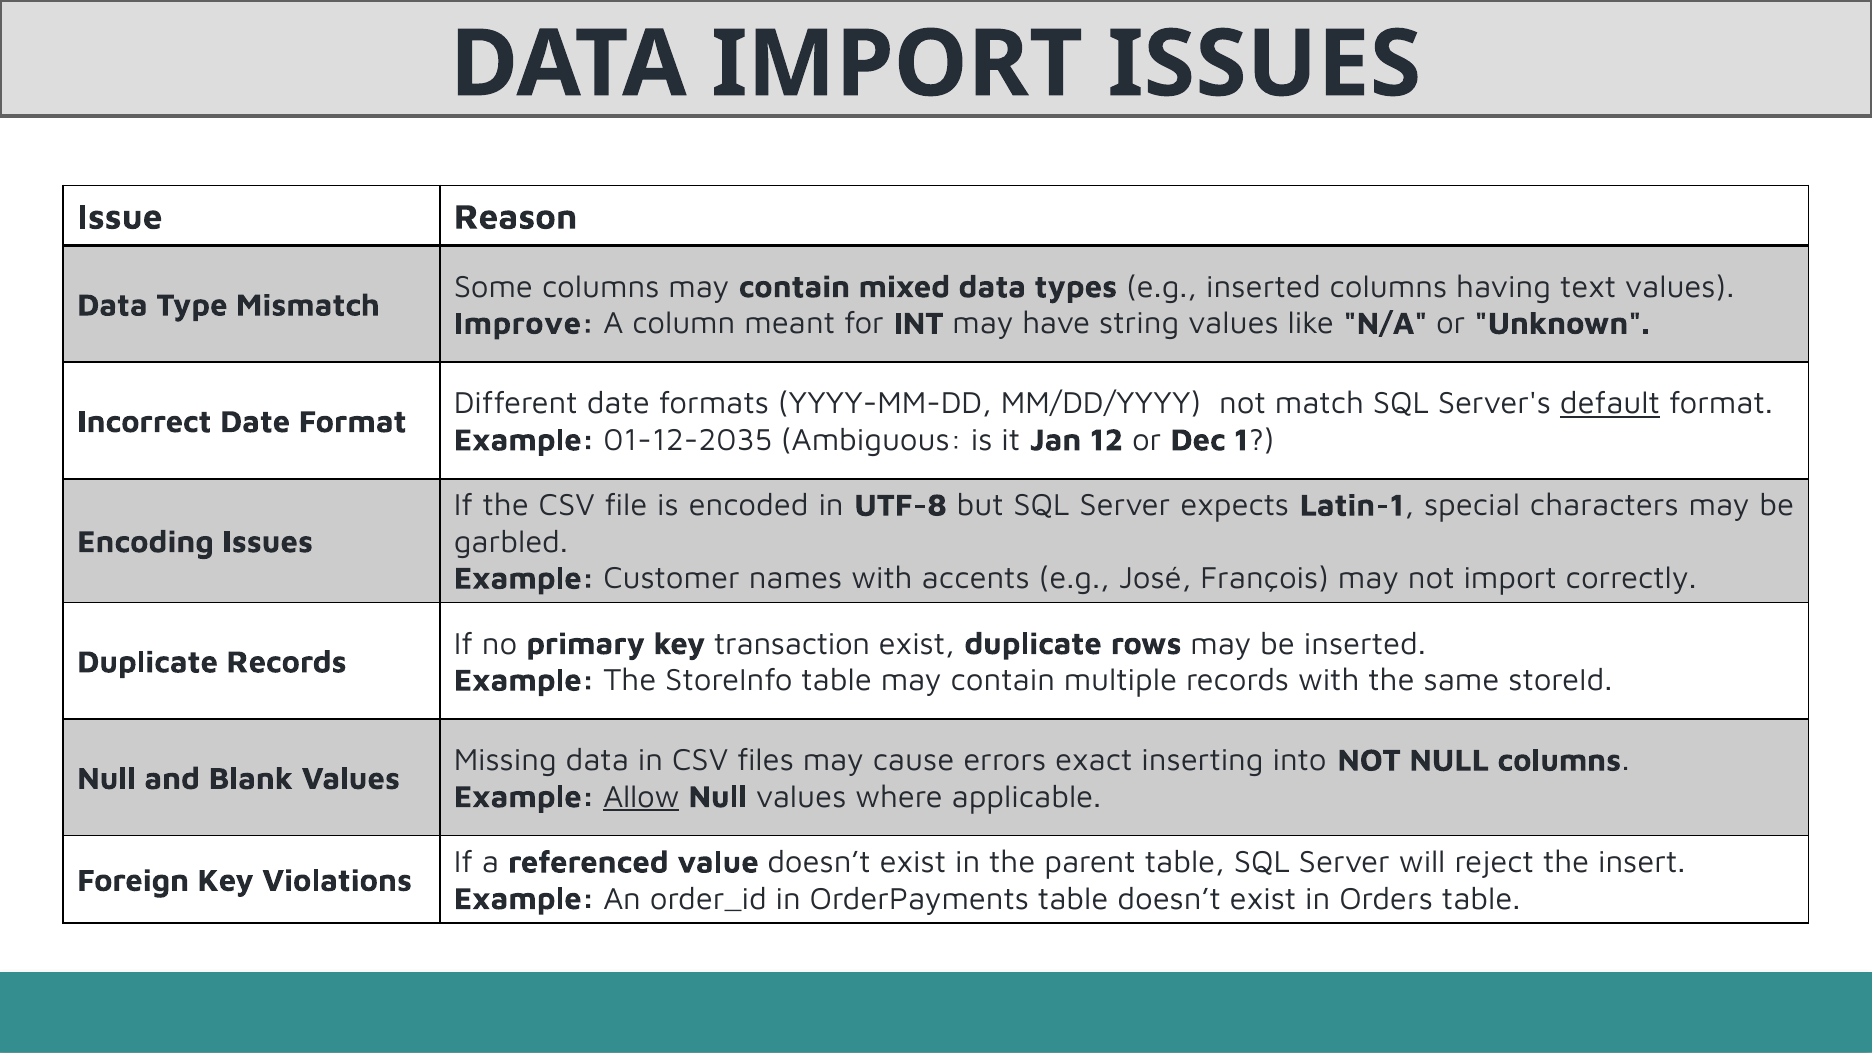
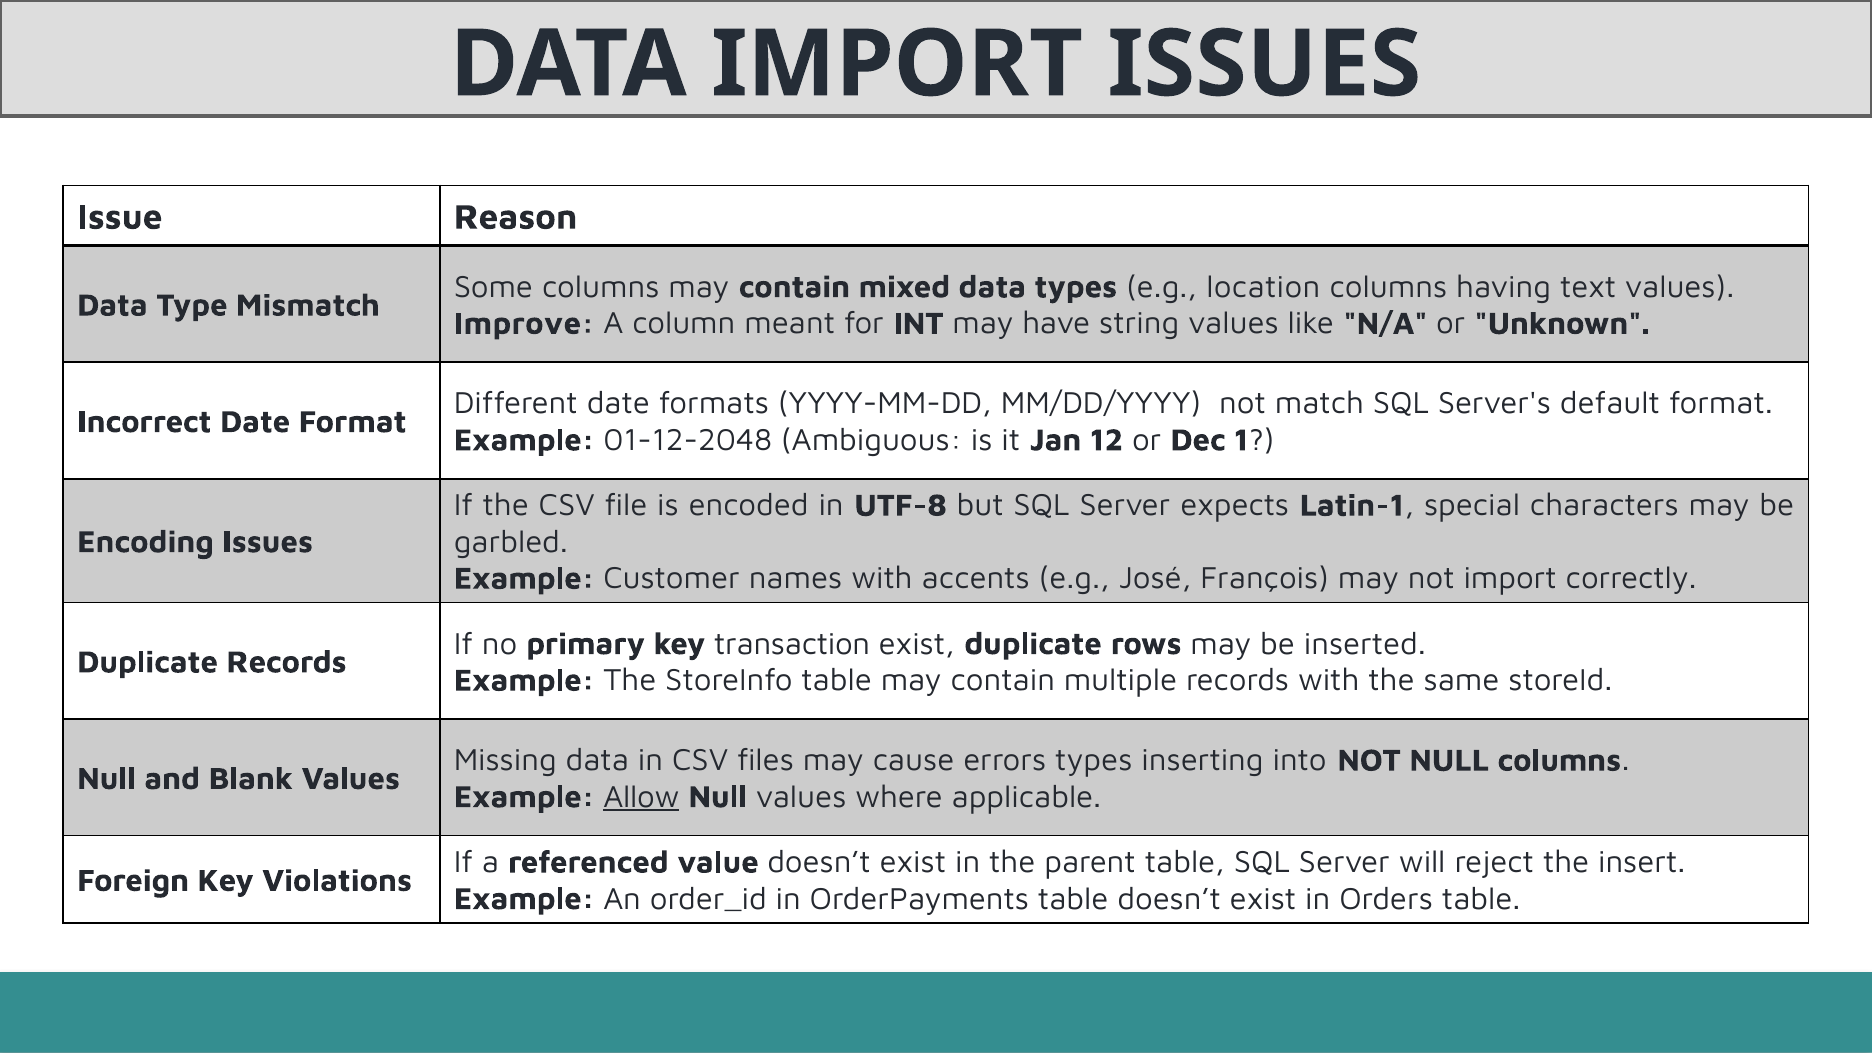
e.g inserted: inserted -> location
default underline: present -> none
01-12-2035: 01-12-2035 -> 01-12-2048
errors exact: exact -> types
